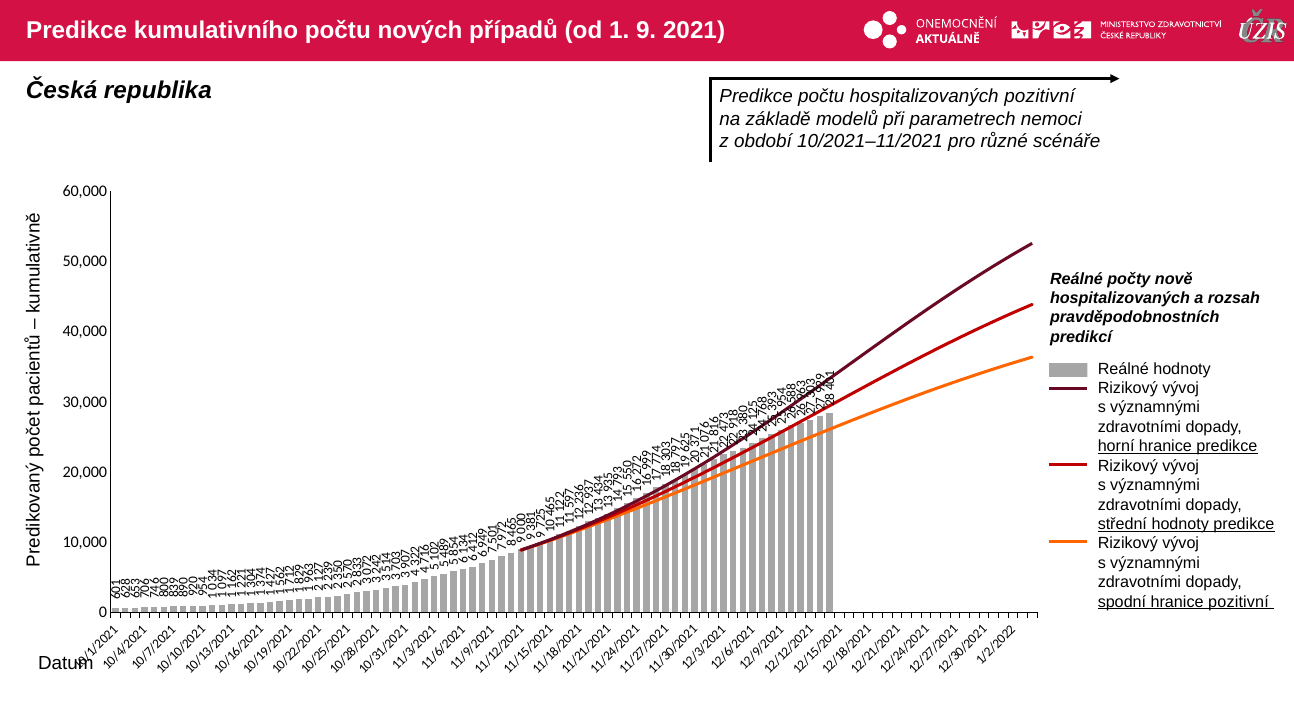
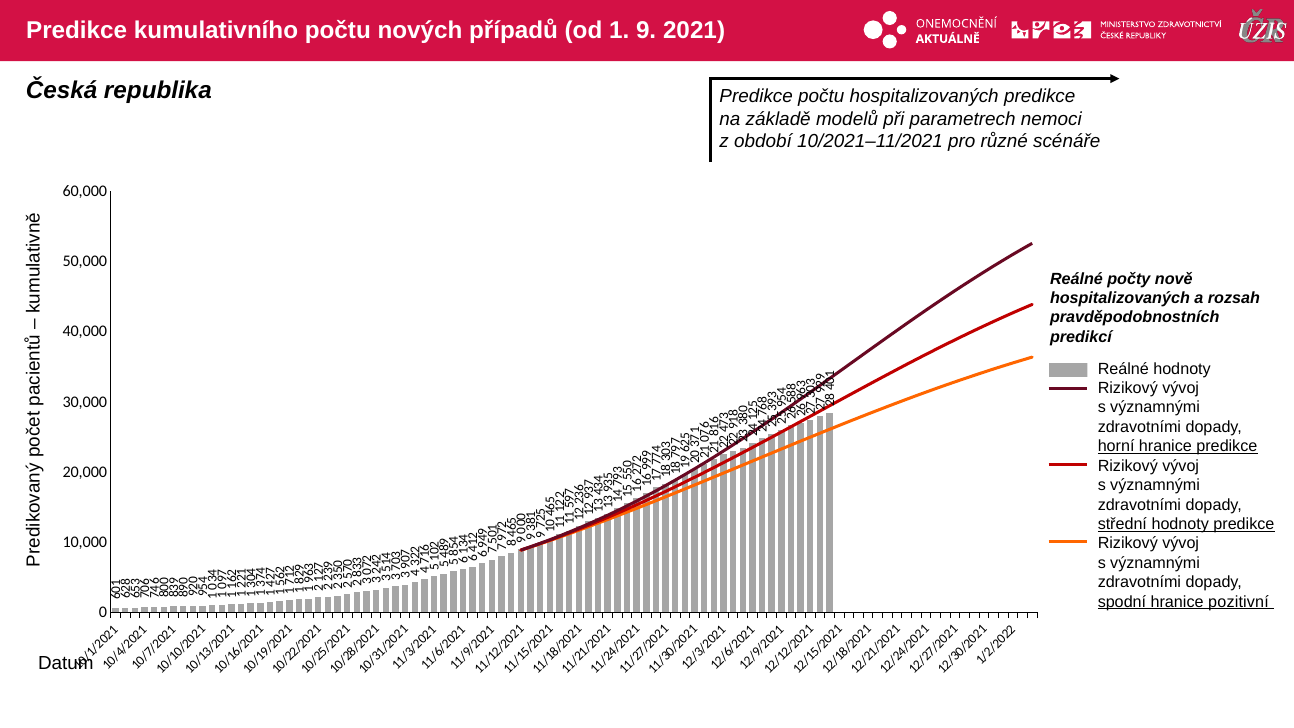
hospitalizovaných pozitivní: pozitivní -> predikce
